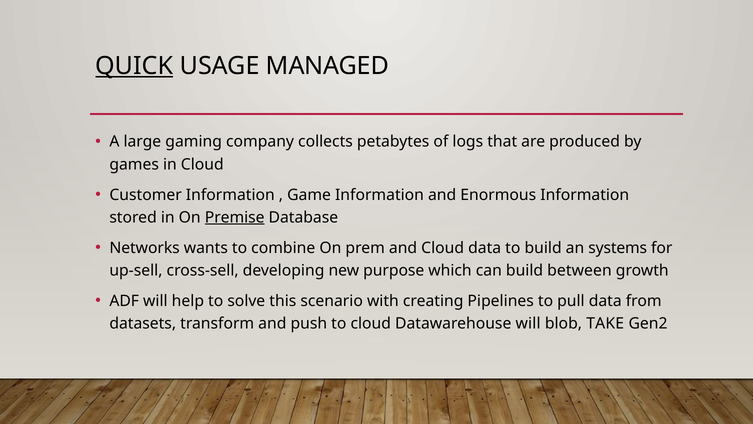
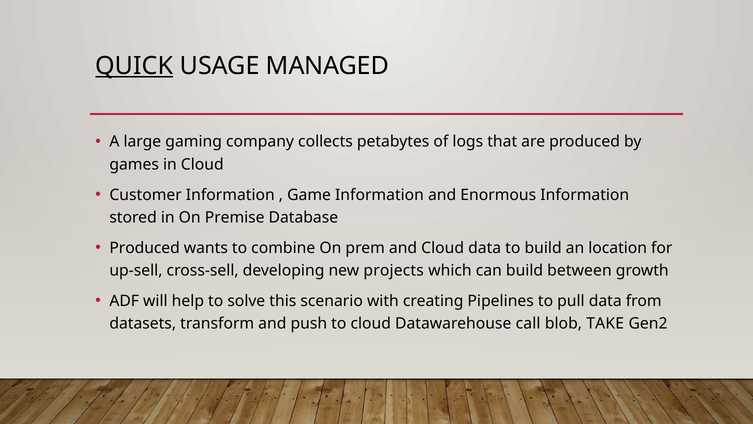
Premise underline: present -> none
Networks at (145, 248): Networks -> Produced
systems: systems -> location
purpose: purpose -> projects
Datawarehouse will: will -> call
